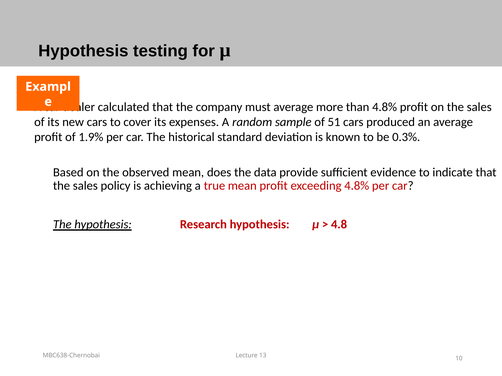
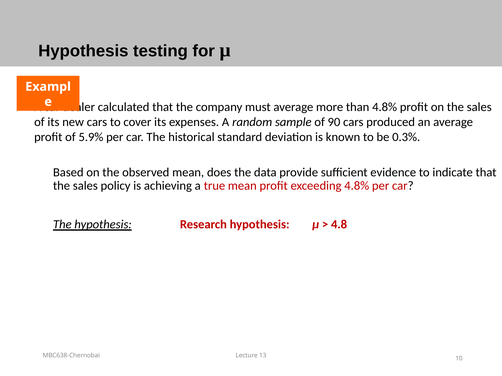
51: 51 -> 90
1.9%: 1.9% -> 5.9%
